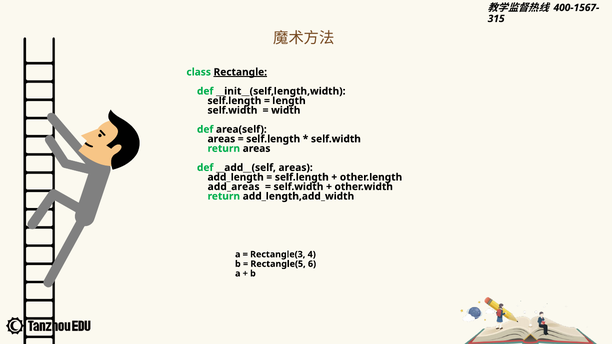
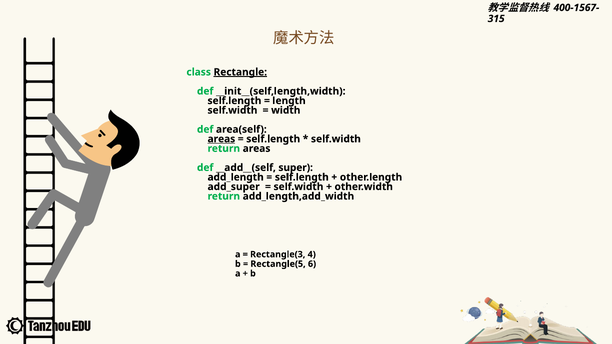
areas at (221, 139) underline: none -> present
__add__(self areas: areas -> super
add_areas: add_areas -> add_super
